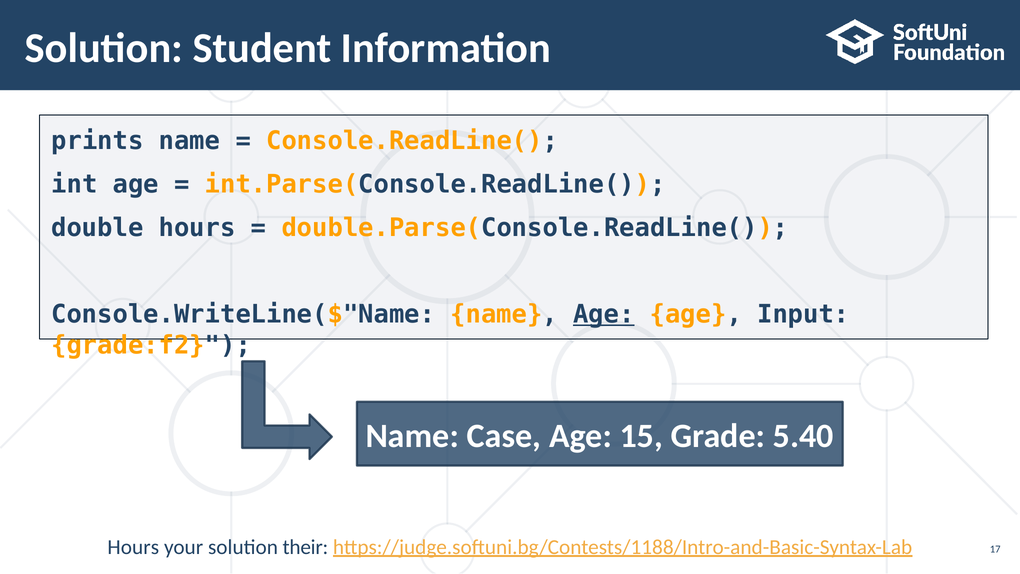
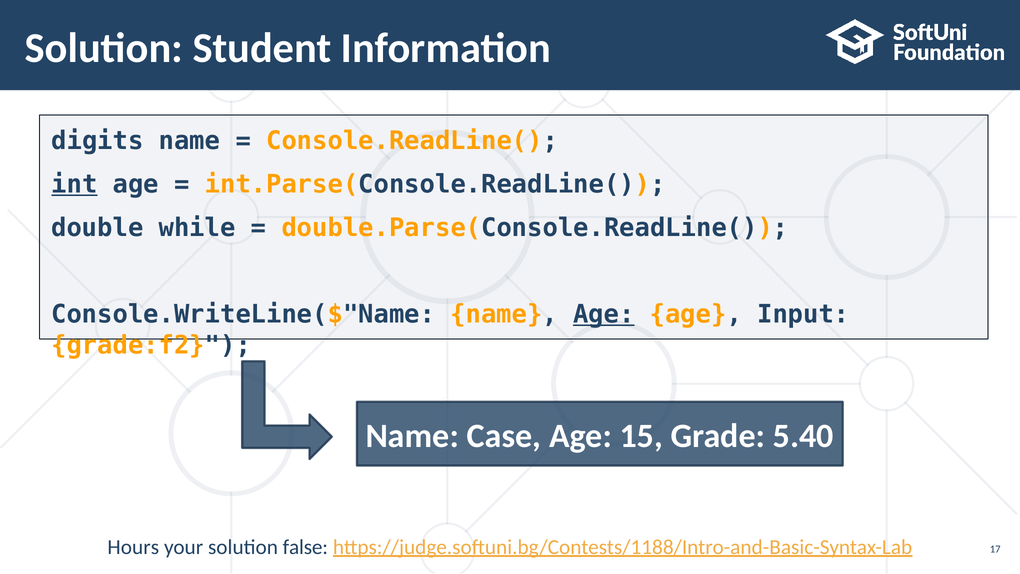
prints: prints -> digits
int underline: none -> present
double hours: hours -> while
their: their -> false
